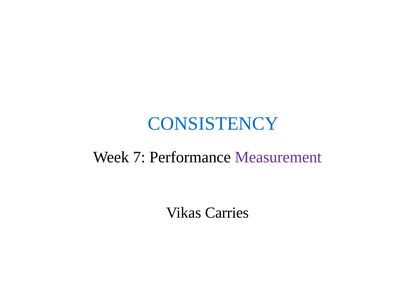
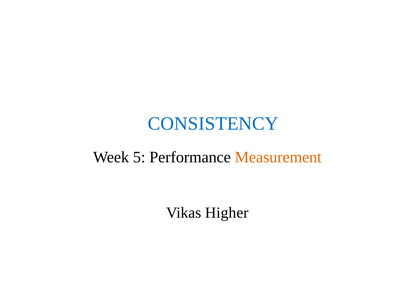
7: 7 -> 5
Measurement colour: purple -> orange
Carries: Carries -> Higher
